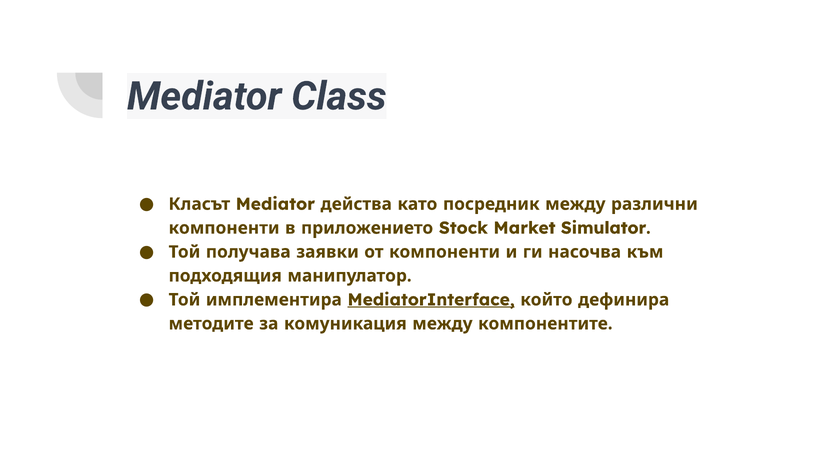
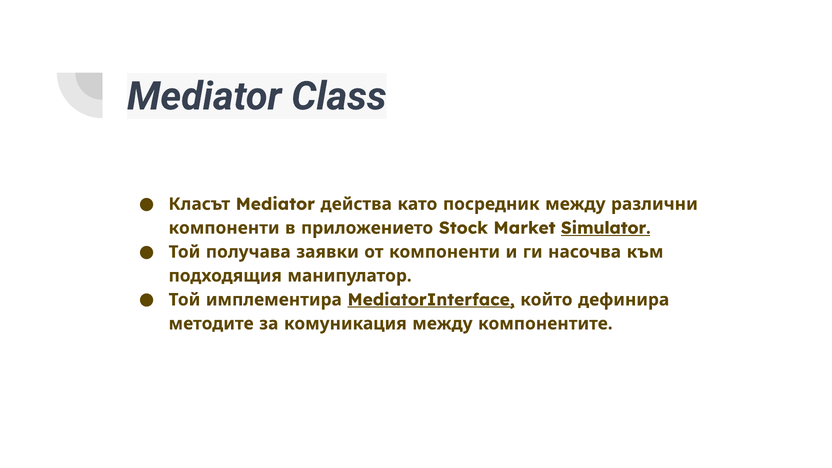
Simulator underline: none -> present
